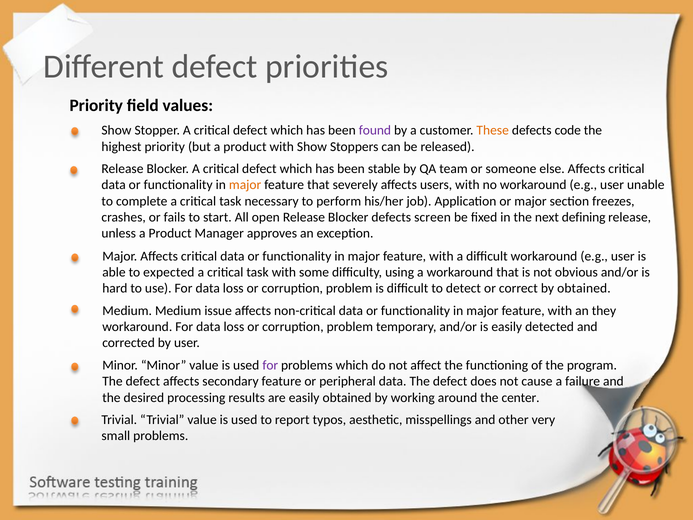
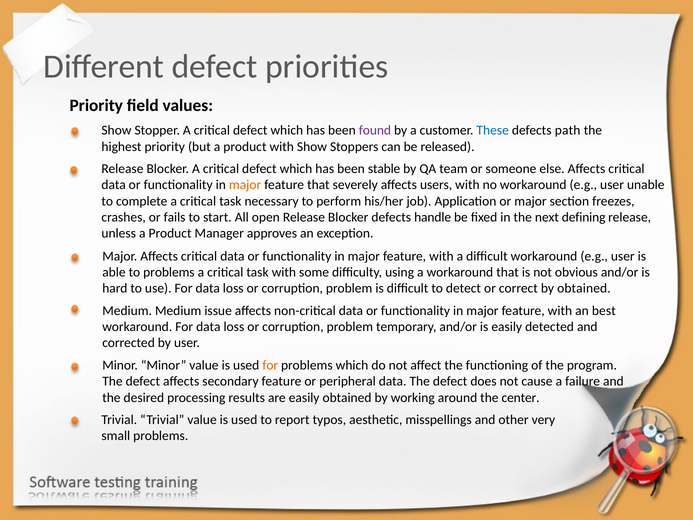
These colour: orange -> blue
code: code -> path
screen: screen -> handle
to expected: expected -> problems
they: they -> best
for at (270, 365) colour: purple -> orange
